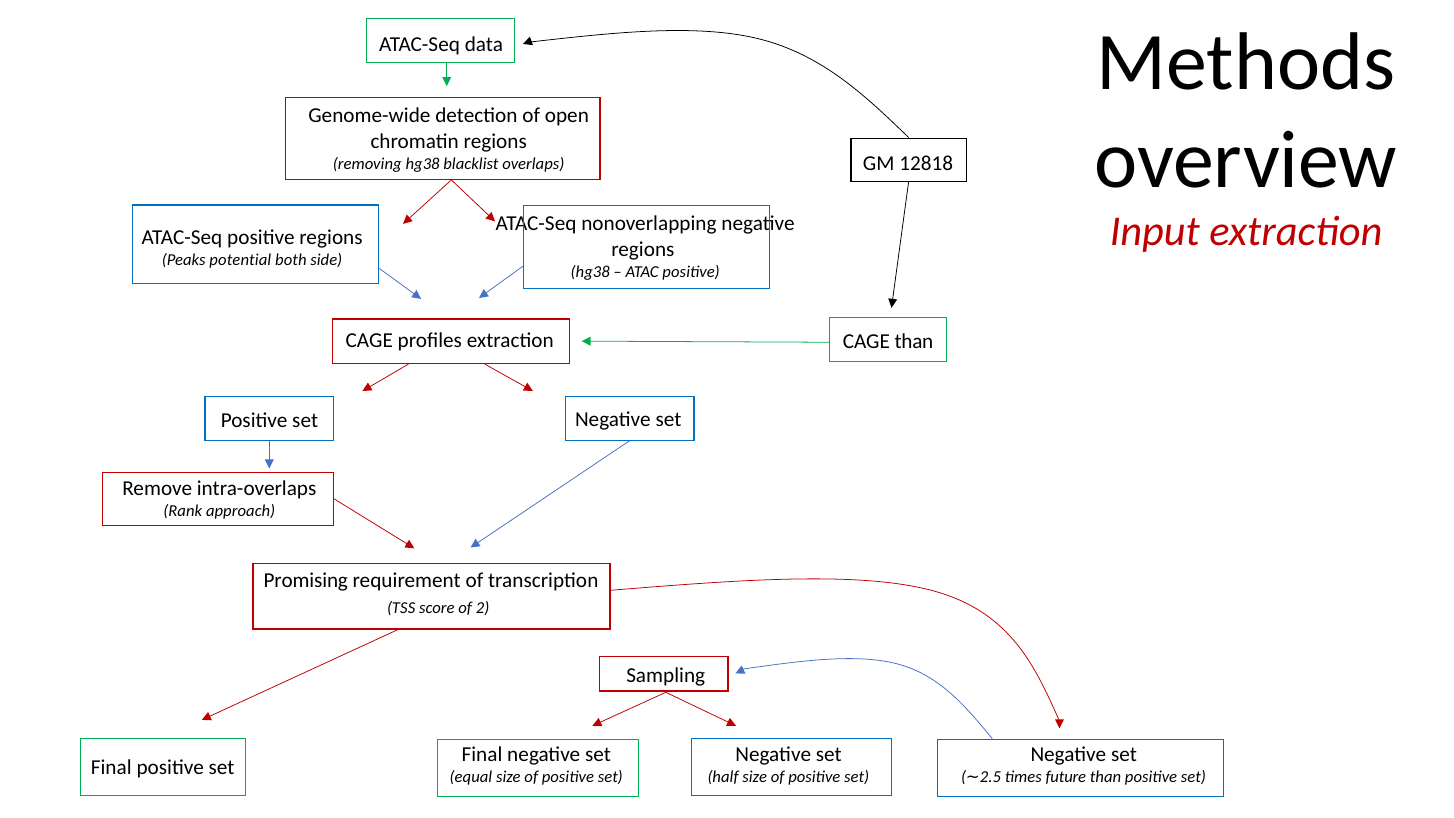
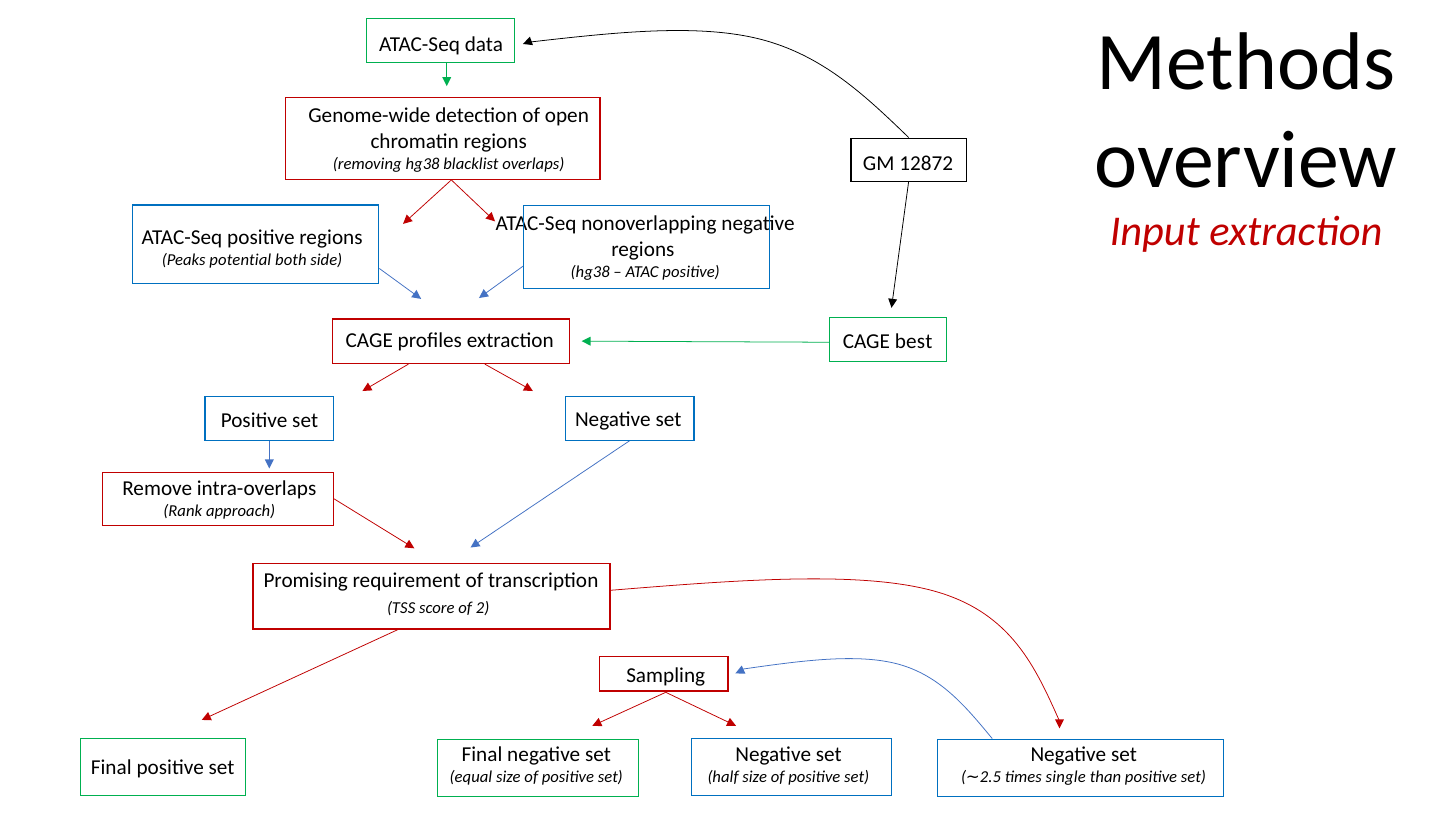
12818: 12818 -> 12872
CAGE than: than -> best
future: future -> single
